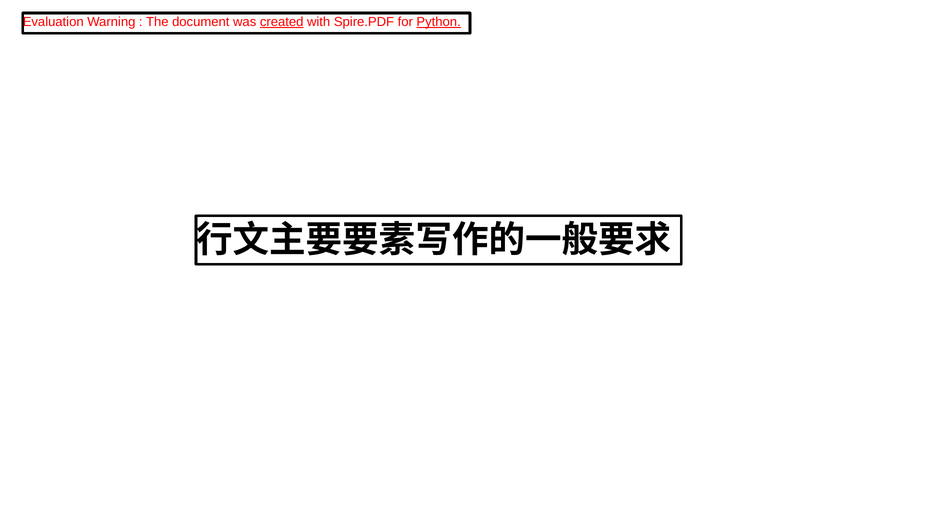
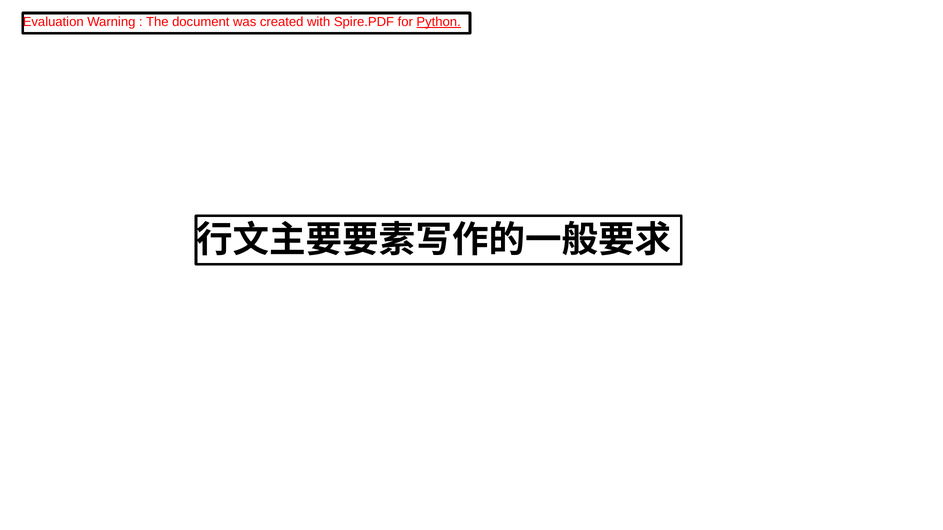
created underline: present -> none
